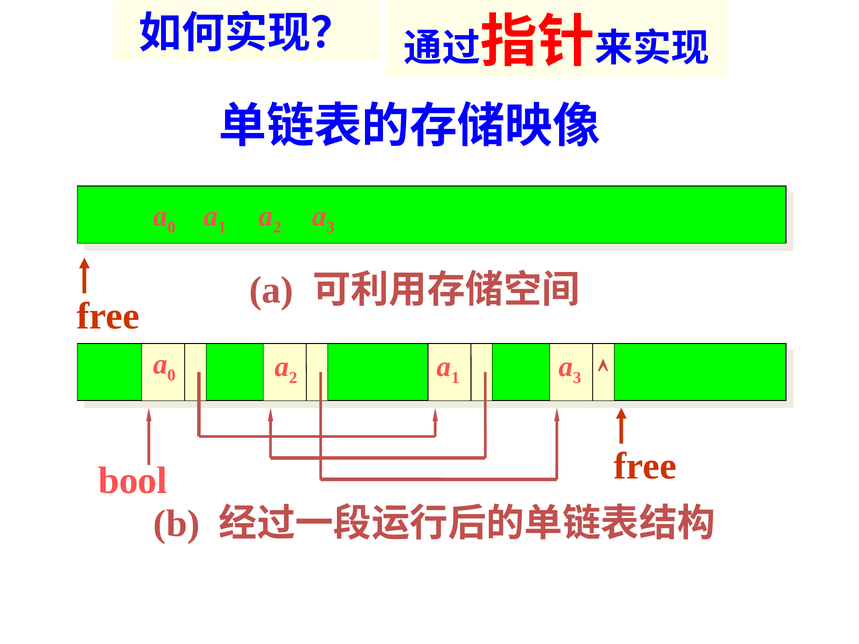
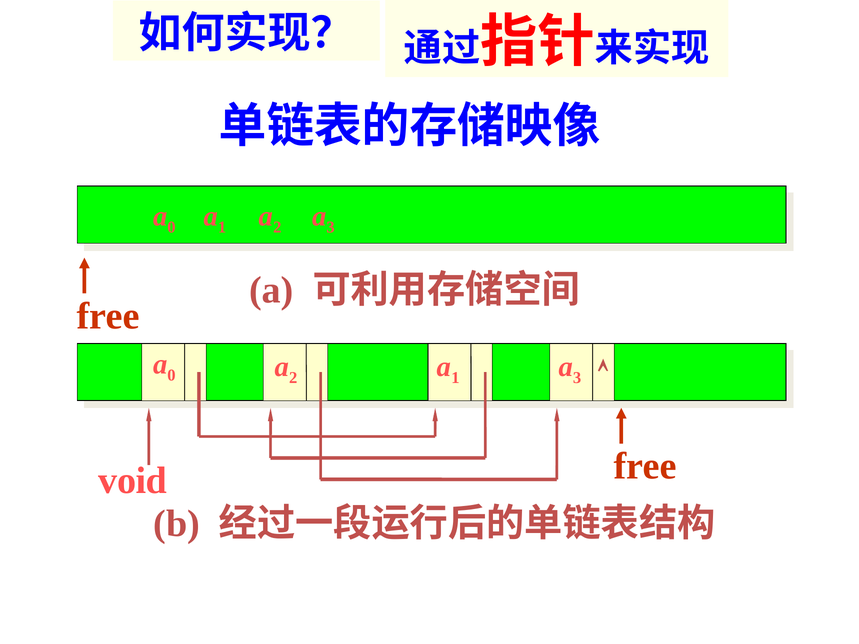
bool: bool -> void
